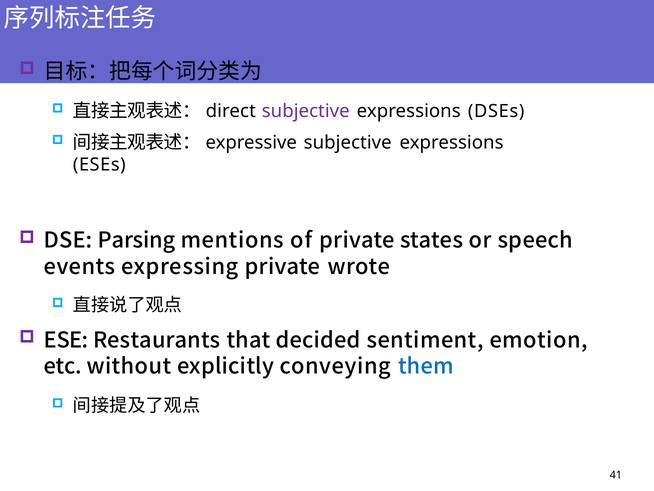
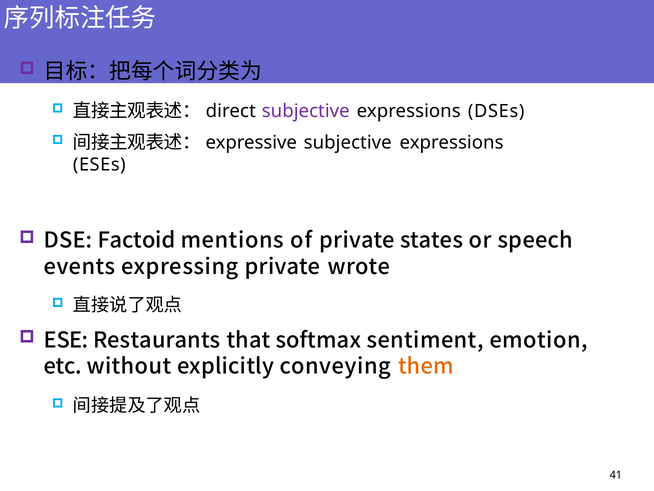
Parsing: Parsing -> Factoid
decided: decided -> softmax
them colour: blue -> orange
